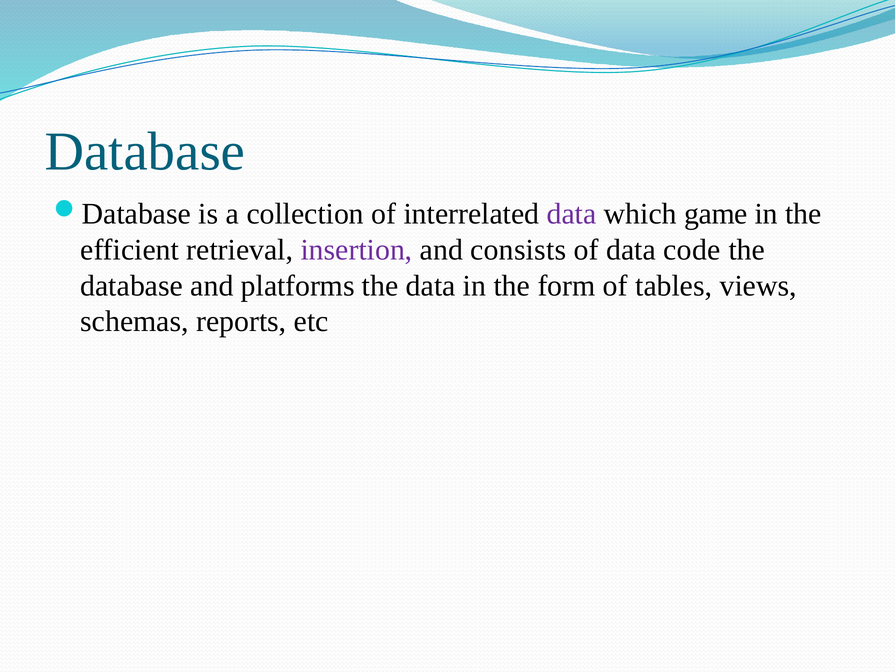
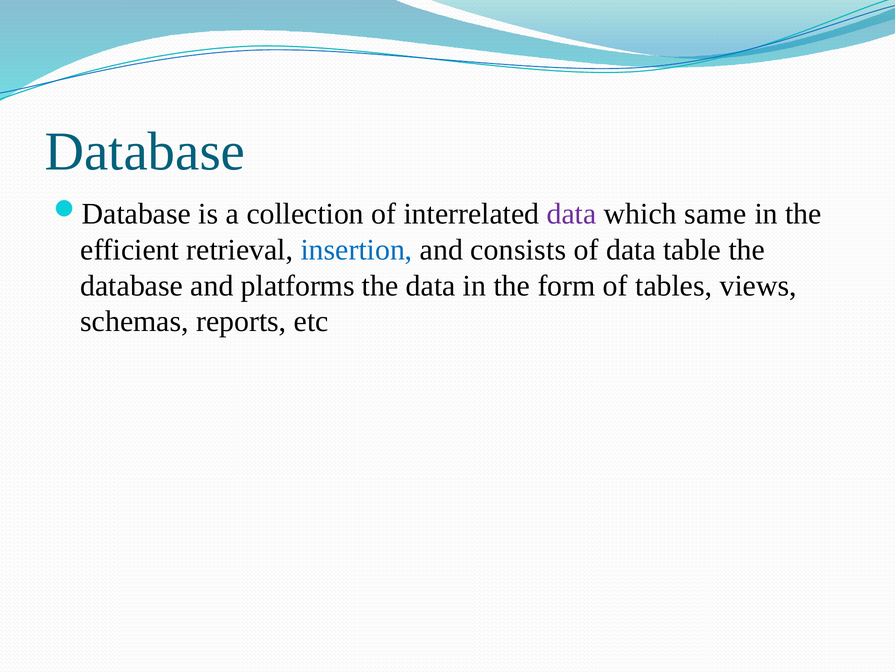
game: game -> same
insertion colour: purple -> blue
code: code -> table
